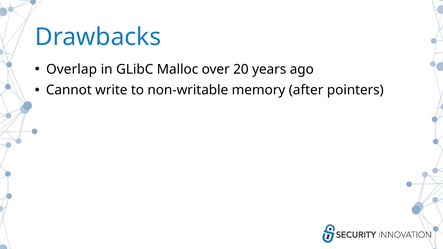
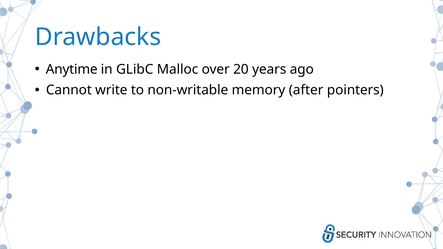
Overlap: Overlap -> Anytime
